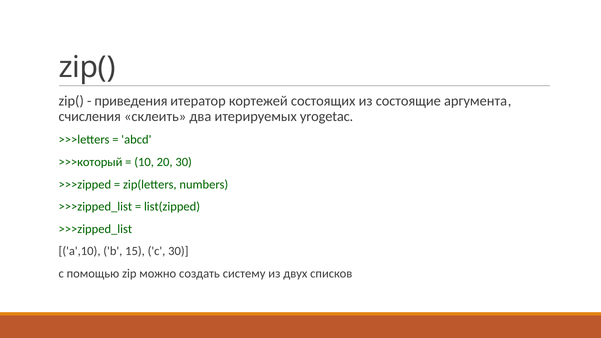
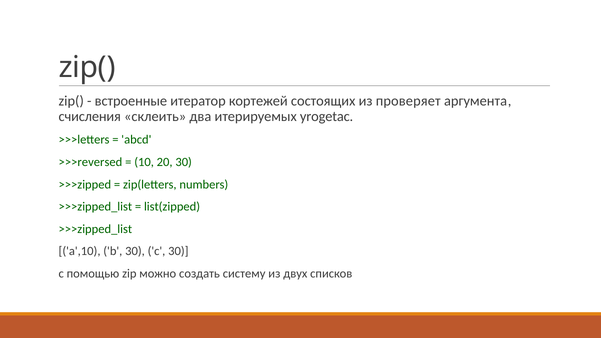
приведения: приведения -> встроенные
состоящие: состоящие -> проверяет
>>>который: >>>который -> >>>reversed
b 15: 15 -> 30
